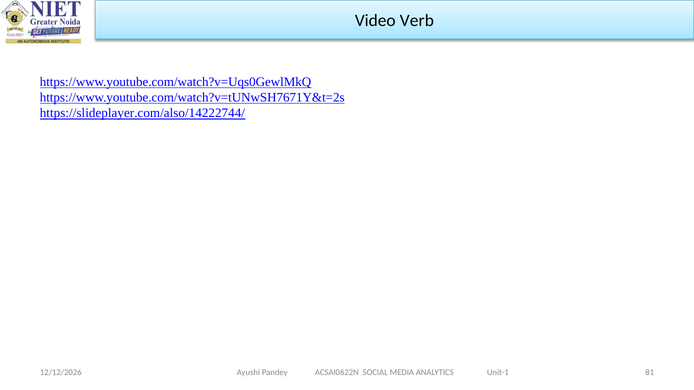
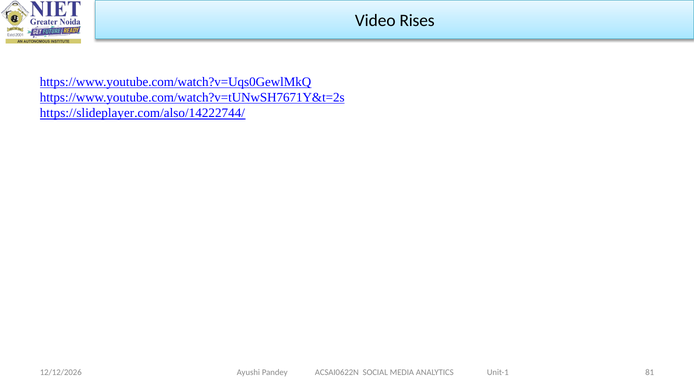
Verb: Verb -> Rises
